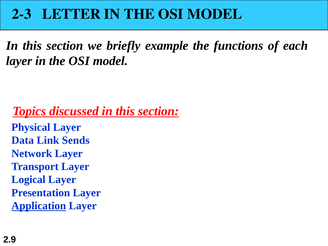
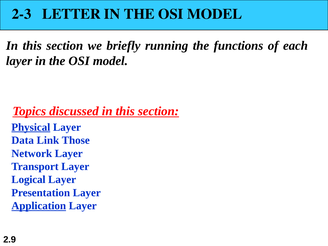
example: example -> running
Physical underline: none -> present
Sends: Sends -> Those
